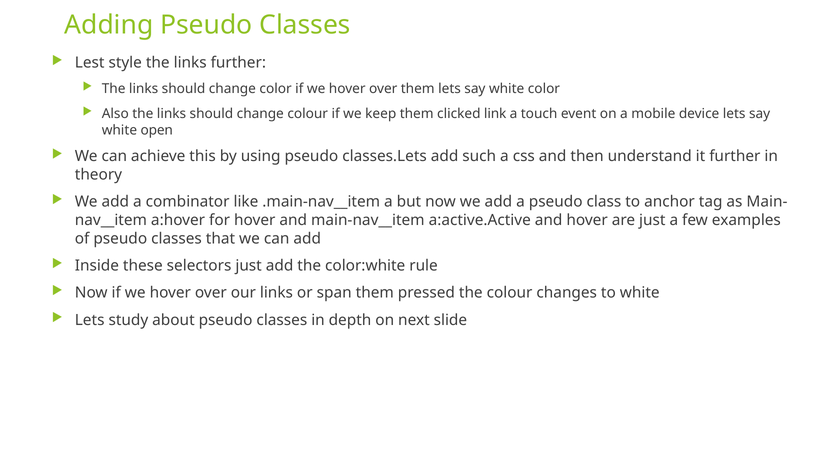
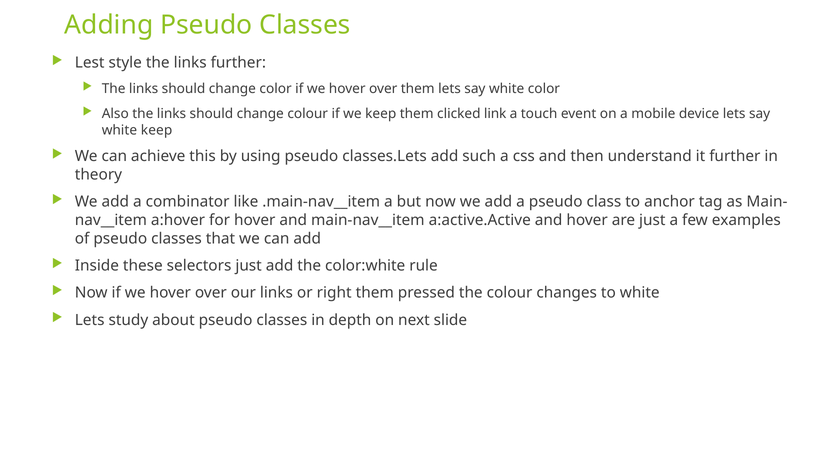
white open: open -> keep
span: span -> right
